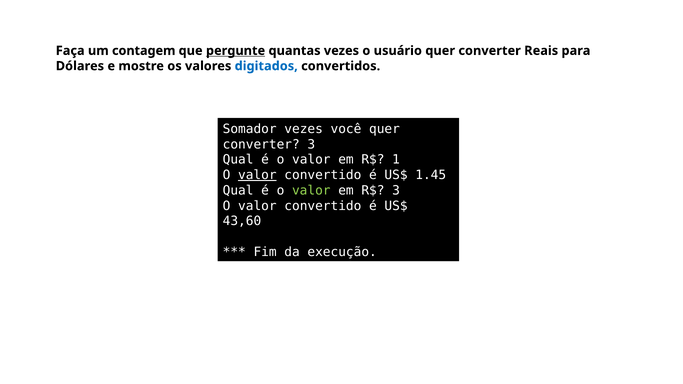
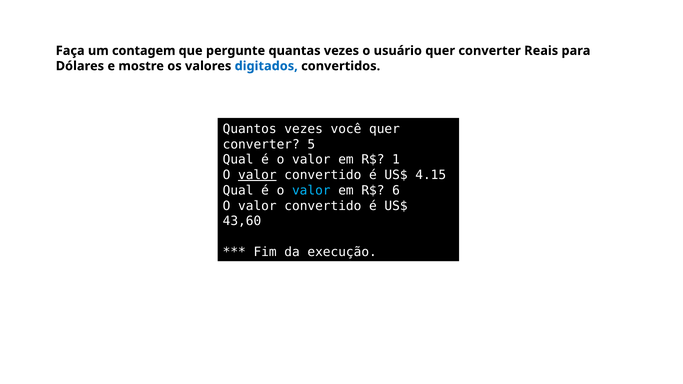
pergunte underline: present -> none
Somador: Somador -> Quantos
converter 3: 3 -> 5
1.45: 1.45 -> 4.15
valor at (311, 191) colour: light green -> light blue
R$ 3: 3 -> 6
